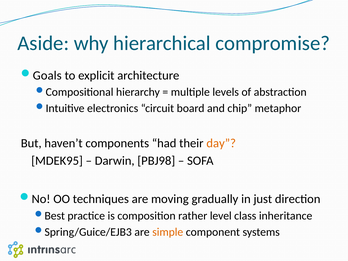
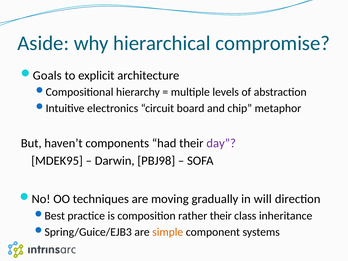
day colour: orange -> purple
just: just -> will
rather level: level -> their
